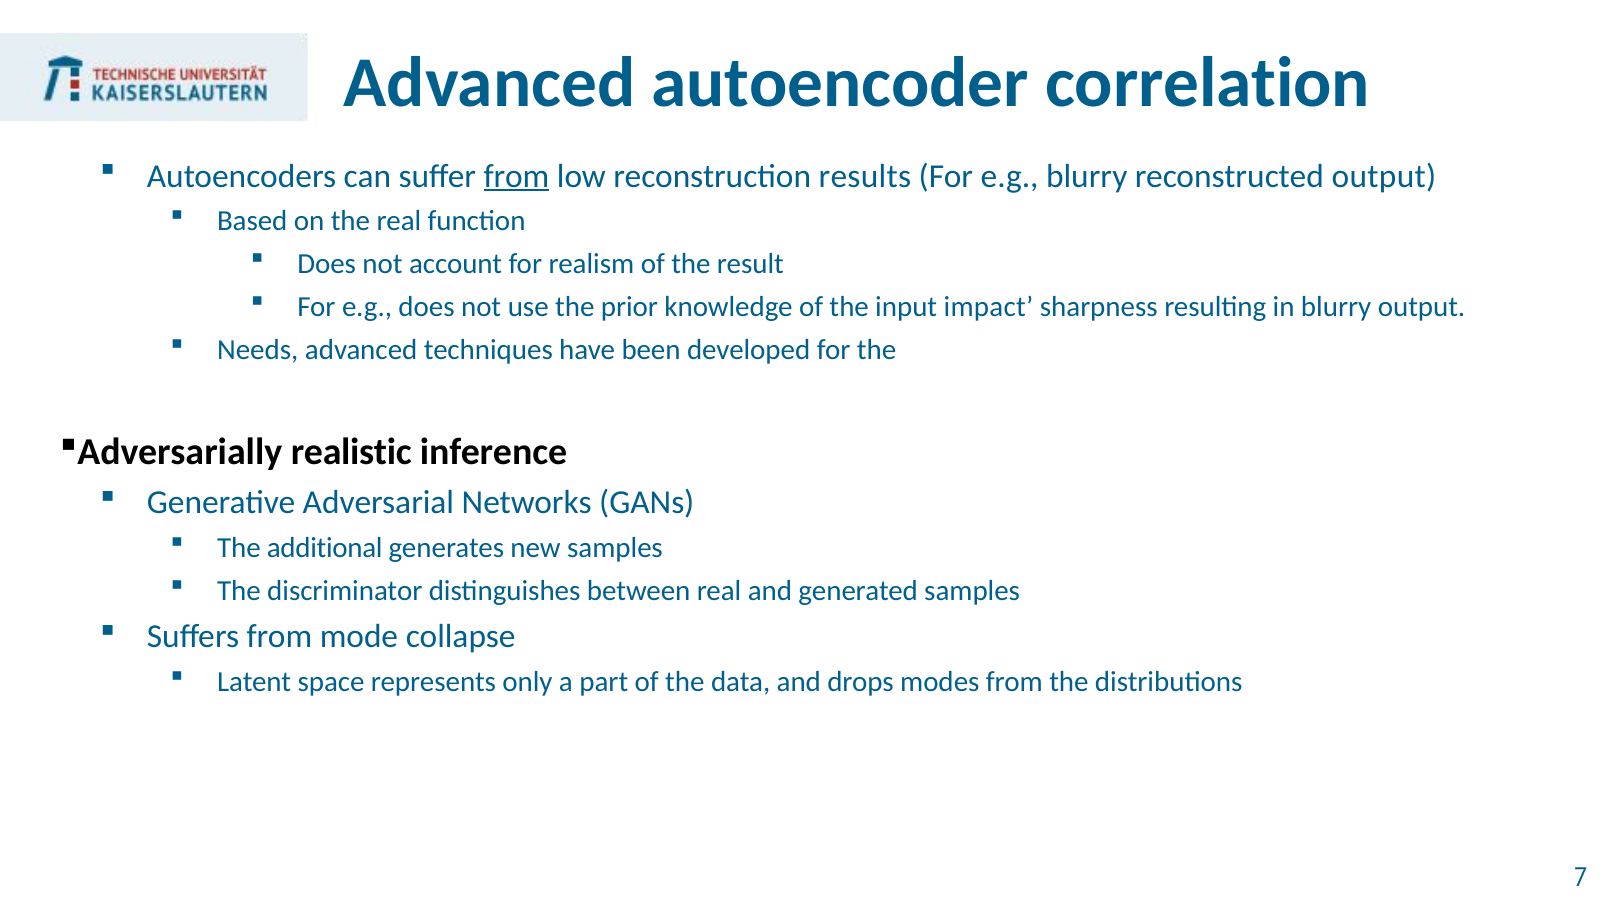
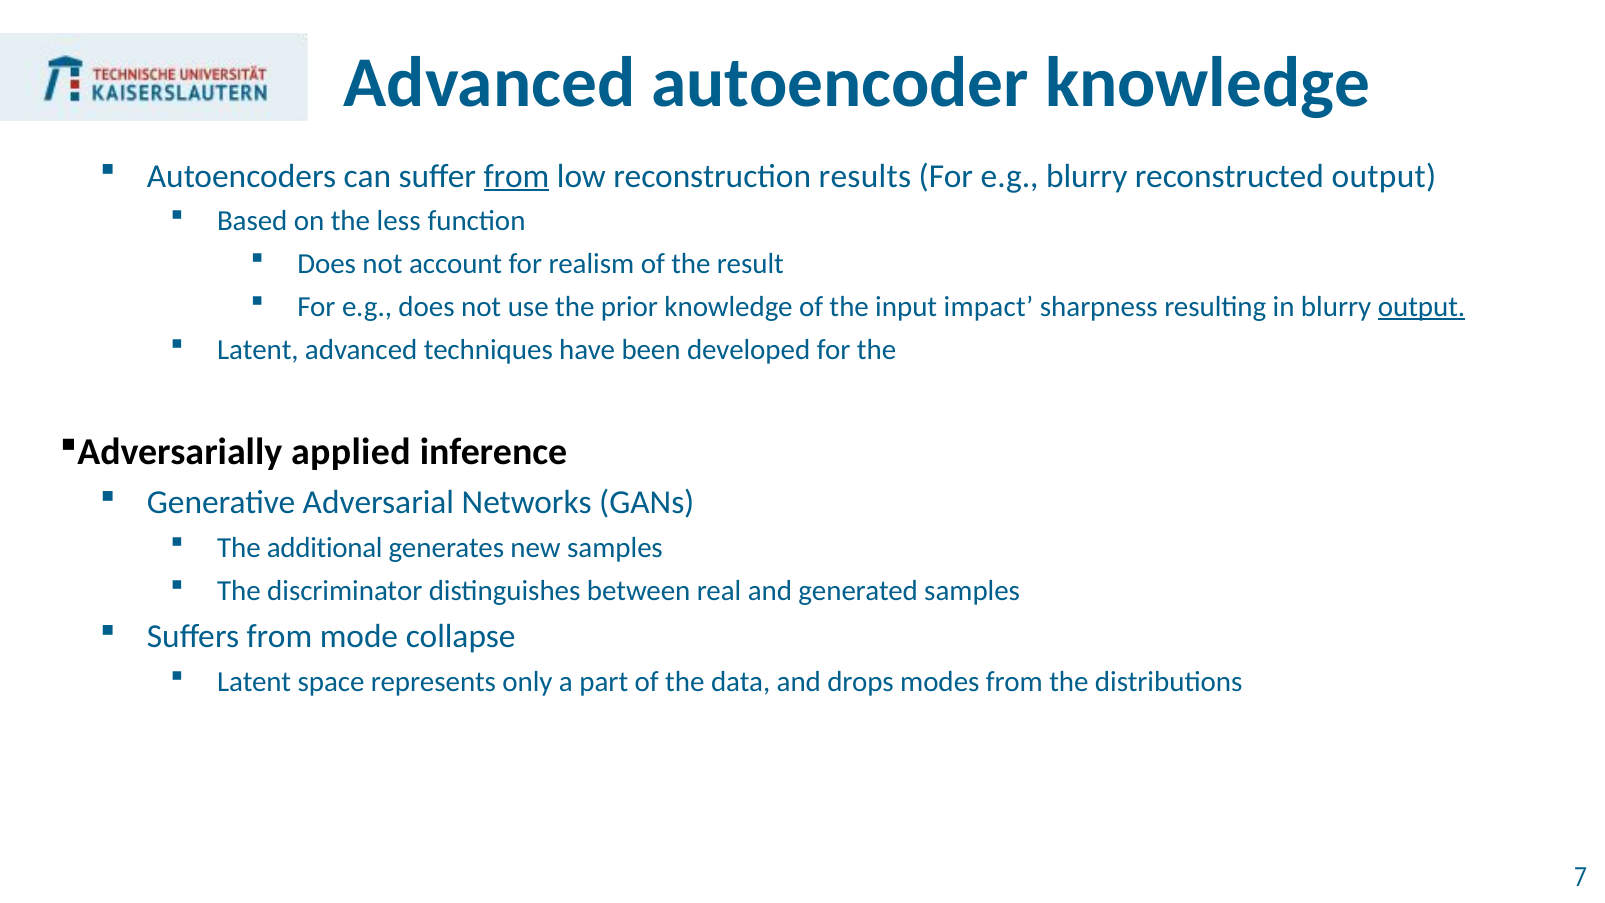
autoencoder correlation: correlation -> knowledge
the real: real -> less
output at (1422, 307) underline: none -> present
Needs at (258, 350): Needs -> Latent
realistic: realistic -> applied
